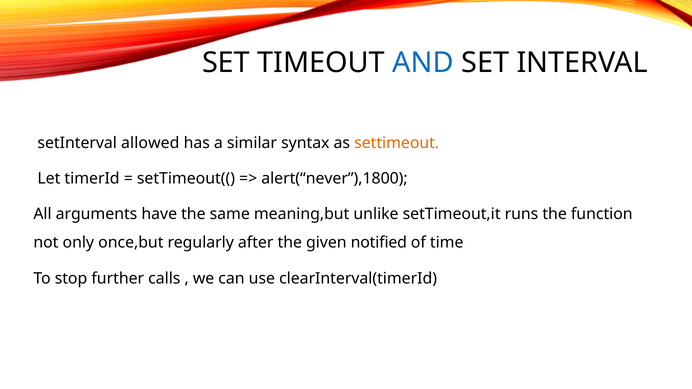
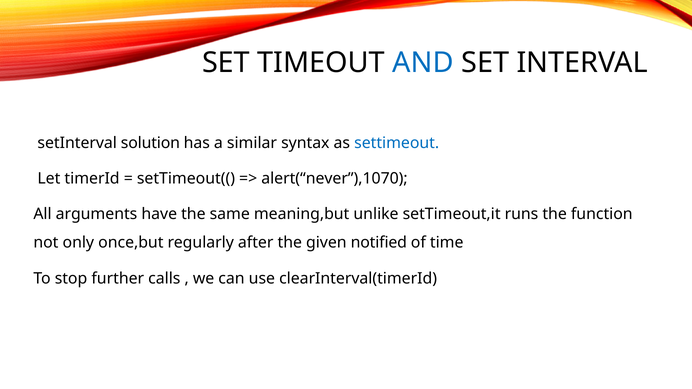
allowed: allowed -> solution
settimeout colour: orange -> blue
alert(“never”),1800: alert(“never”),1800 -> alert(“never”),1070
